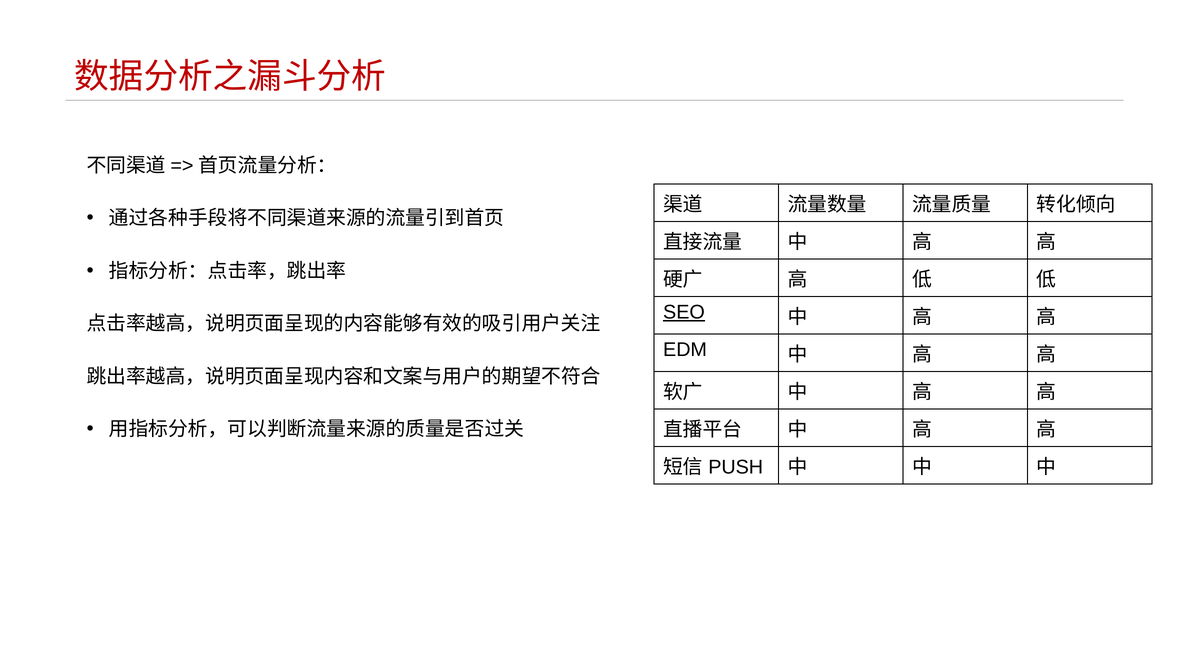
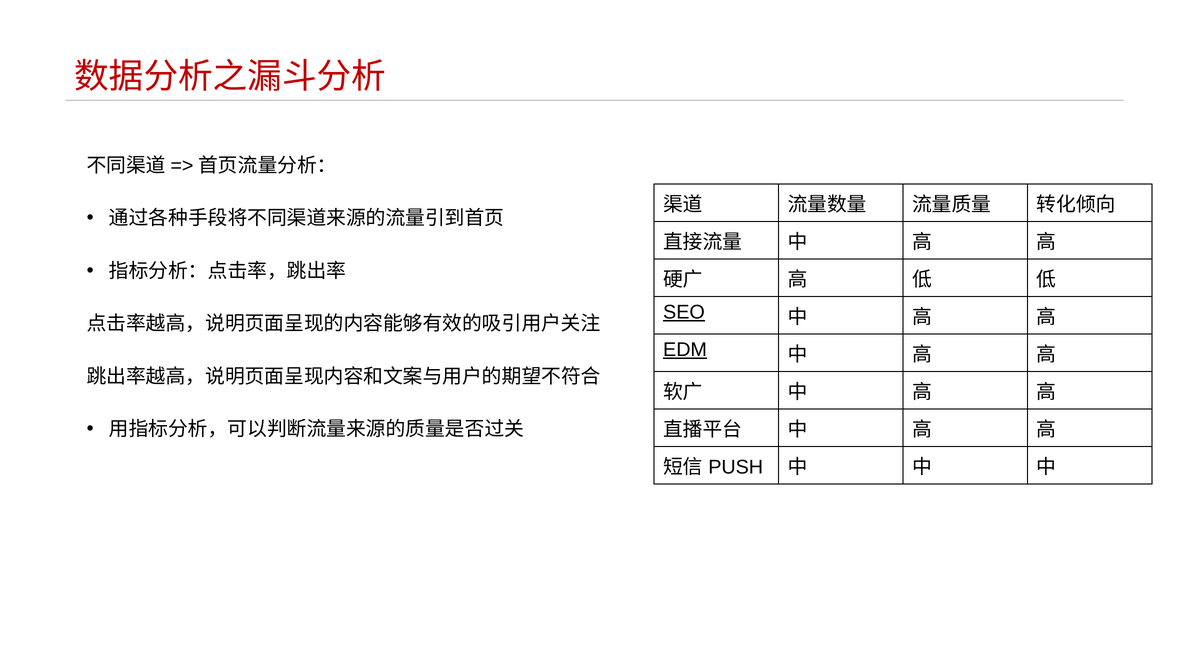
EDM underline: none -> present
